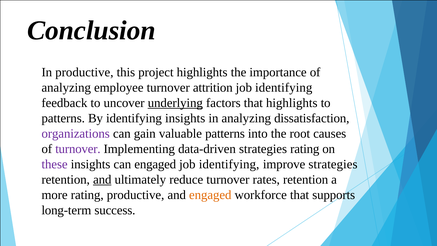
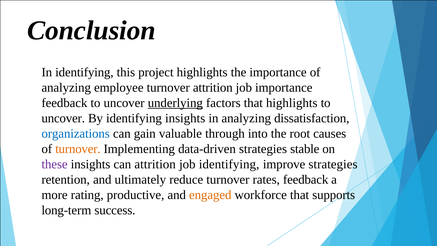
In productive: productive -> identifying
identifying at (284, 88): identifying -> importance
patterns at (63, 118): patterns -> uncover
organizations colour: purple -> blue
valuable patterns: patterns -> through
turnover at (78, 149) colour: purple -> orange
strategies rating: rating -> stable
can engaged: engaged -> attrition
and at (102, 179) underline: present -> none
rates retention: retention -> feedback
